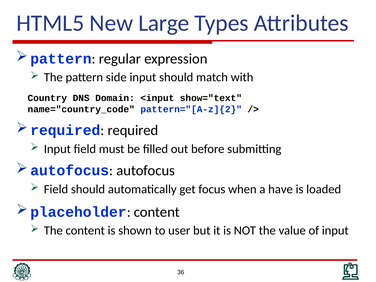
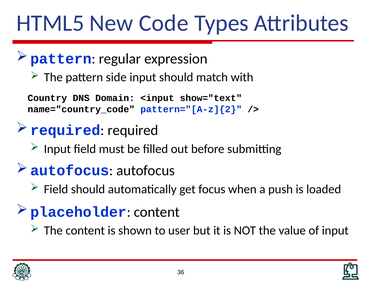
Large: Large -> Code
have: have -> push
